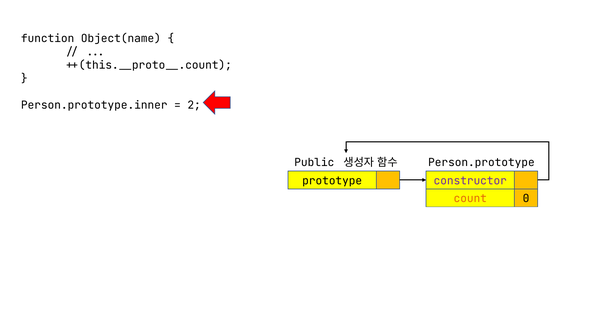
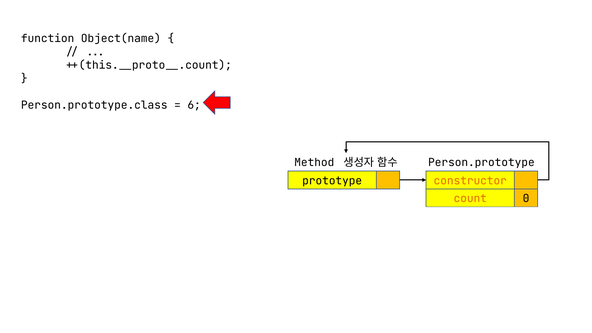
Person.prototype.inner: Person.prototype.inner -> Person.prototype.class
2: 2 -> 6
Public: Public -> Method
constructor colour: purple -> orange
